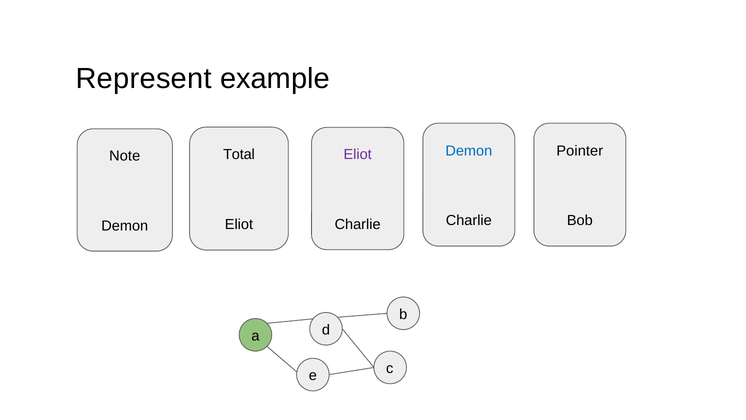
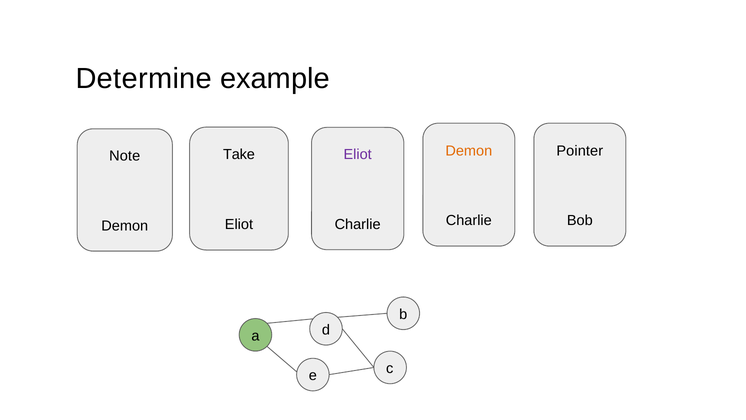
Represent: Represent -> Determine
Demon at (469, 151) colour: blue -> orange
Total: Total -> Take
